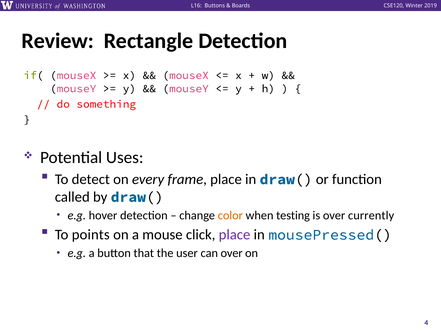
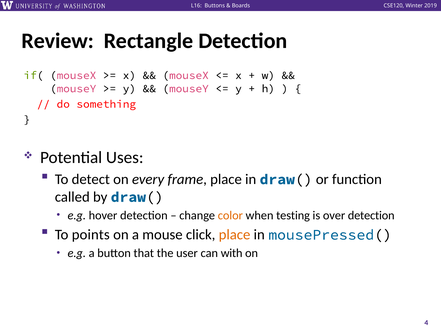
over currently: currently -> detection
place at (235, 235) colour: purple -> orange
can over: over -> with
